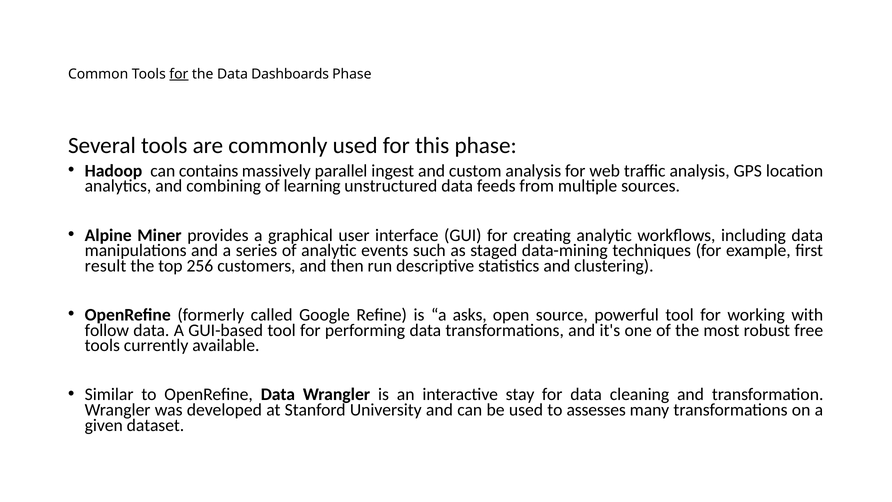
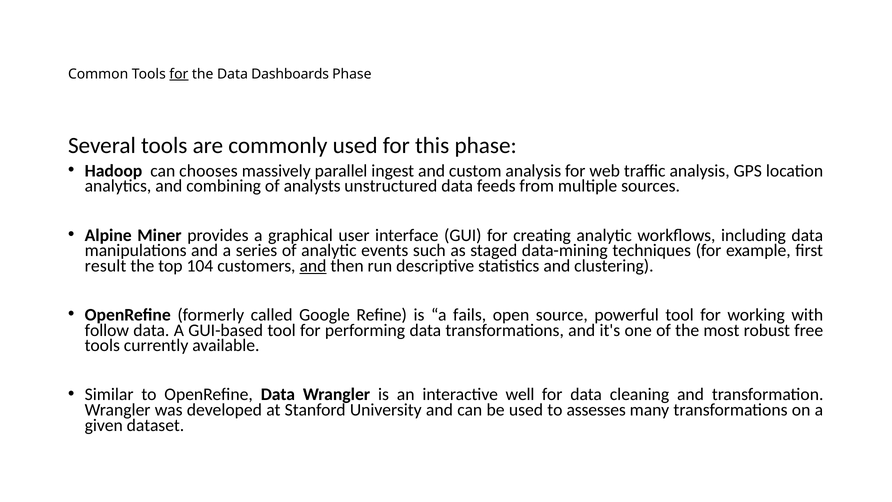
contains: contains -> chooses
learning: learning -> analysts
256: 256 -> 104
and at (313, 266) underline: none -> present
asks: asks -> fails
stay: stay -> well
